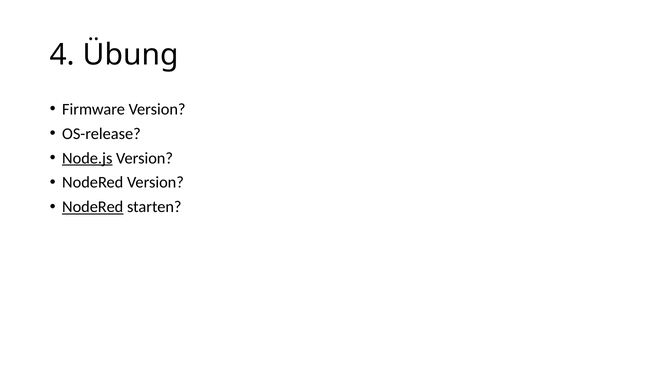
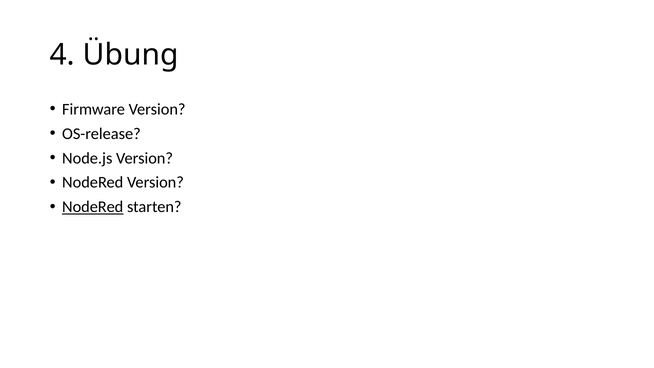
Node.js underline: present -> none
